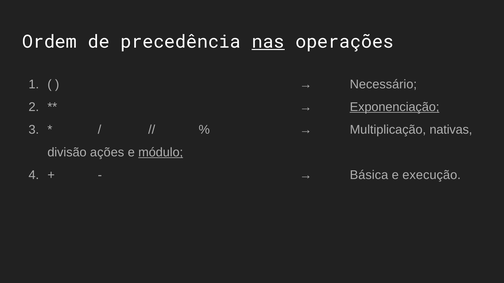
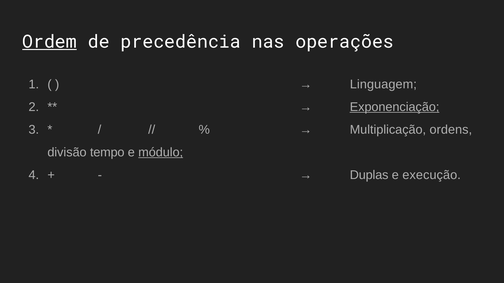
Ordem underline: none -> present
nas underline: present -> none
Necessário: Necessário -> Linguagem
nativas: nativas -> ordens
ações: ações -> tempo
Básica: Básica -> Duplas
